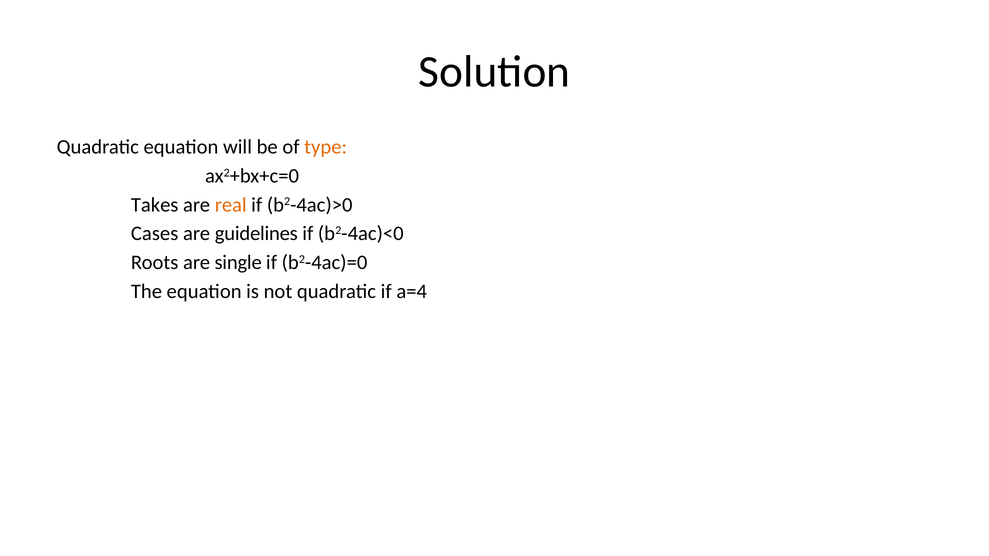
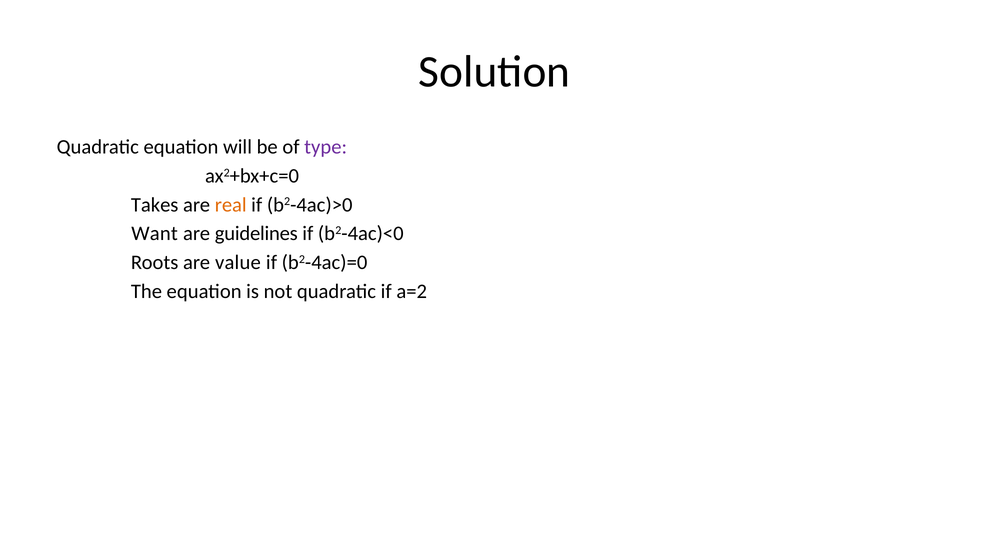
type colour: orange -> purple
Cases: Cases -> Want
single: single -> value
a=4: a=4 -> a=2
